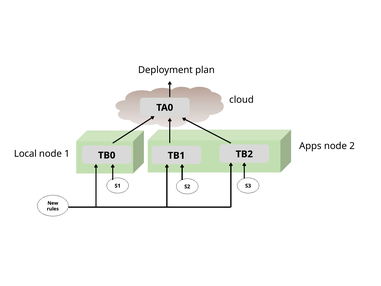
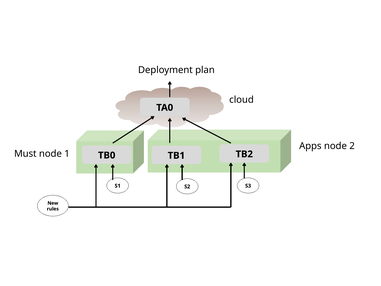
Local: Local -> Must
